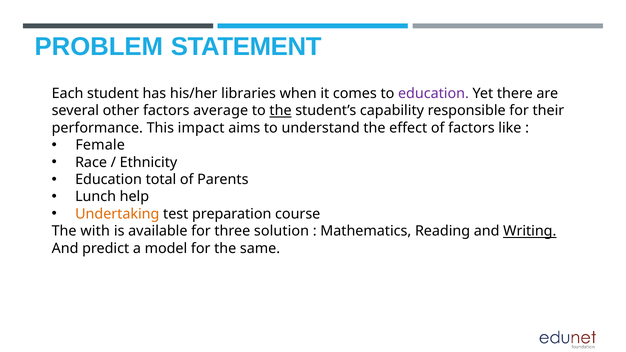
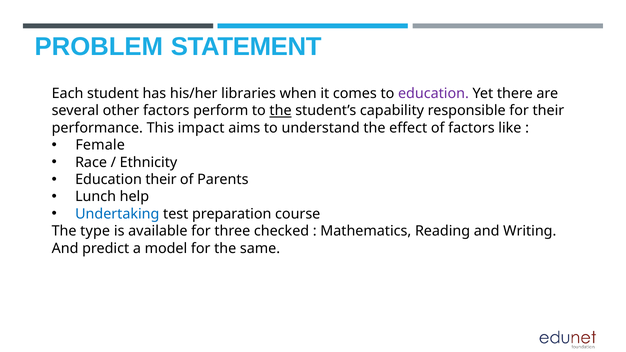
average: average -> perform
Education total: total -> their
Undertaking colour: orange -> blue
with: with -> type
solution: solution -> checked
Writing underline: present -> none
